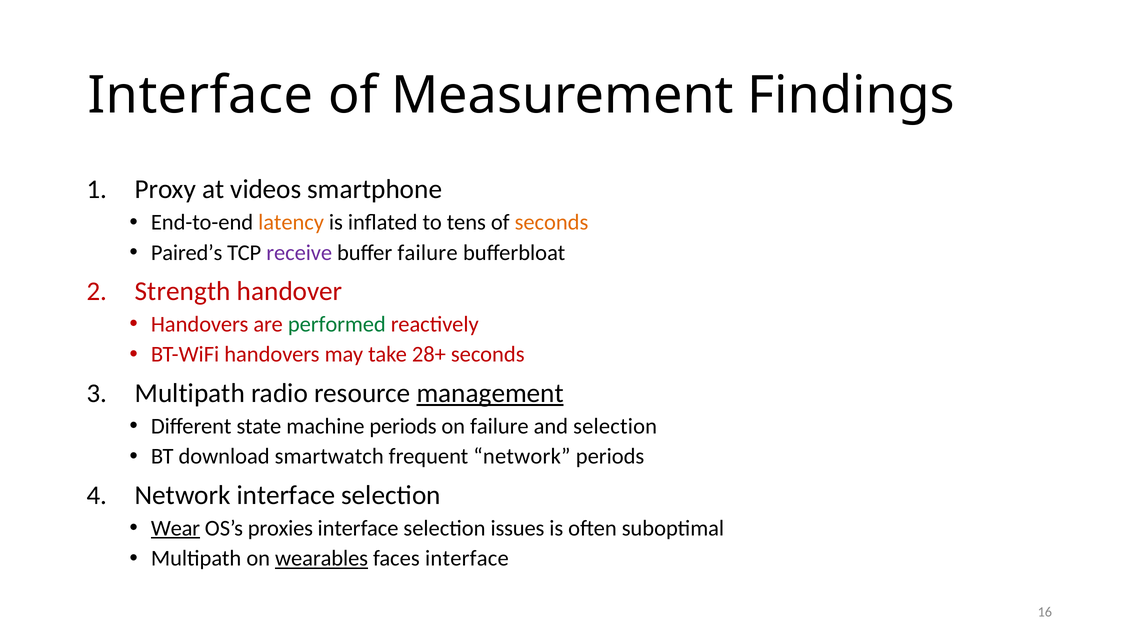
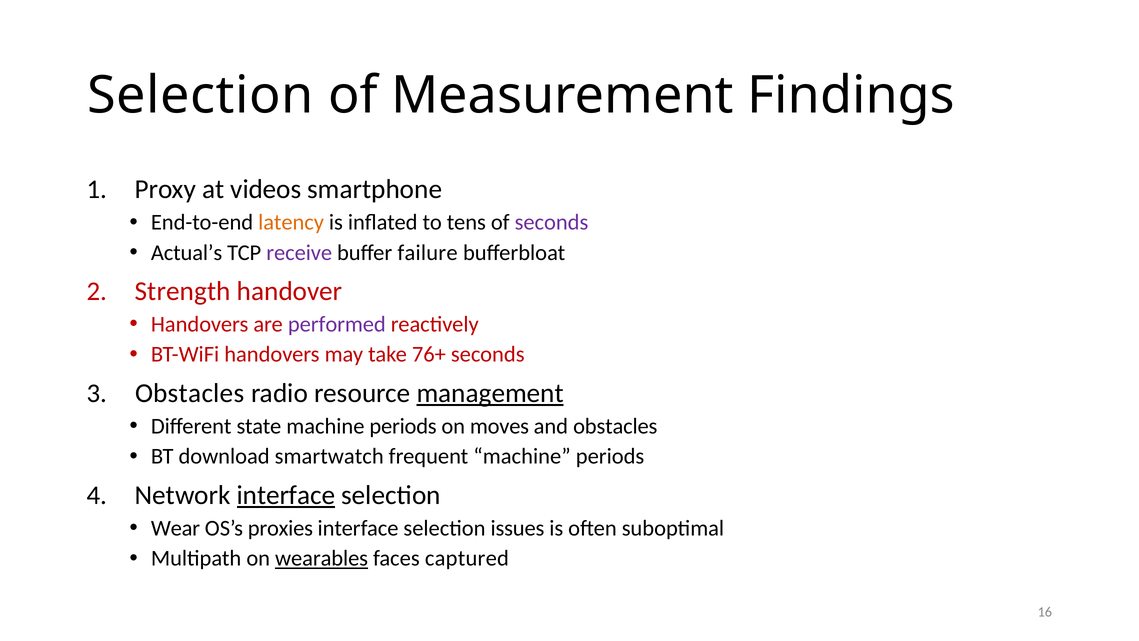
Interface at (200, 96): Interface -> Selection
seconds at (552, 222) colour: orange -> purple
Paired’s: Paired’s -> Actual’s
performed colour: green -> purple
28+: 28+ -> 76+
Multipath at (190, 393): Multipath -> Obstacles
on failure: failure -> moves
and selection: selection -> obstacles
frequent network: network -> machine
interface at (286, 495) underline: none -> present
Wear underline: present -> none
faces interface: interface -> captured
